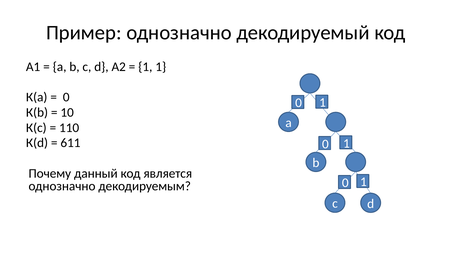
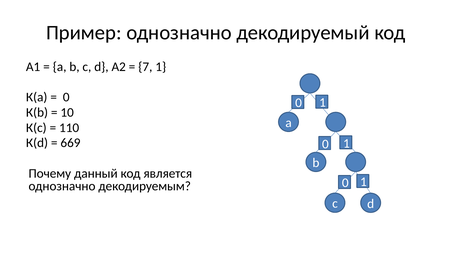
1 at (145, 67): 1 -> 7
611: 611 -> 669
